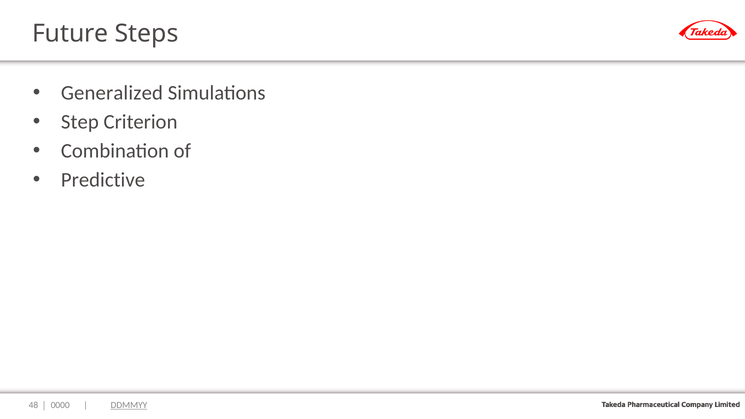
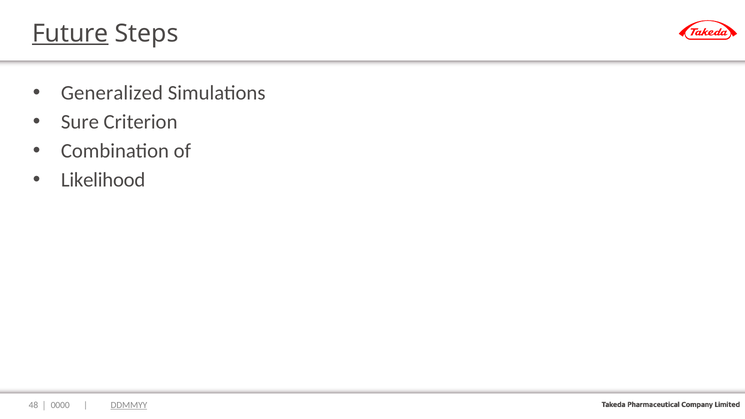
Future underline: none -> present
Step: Step -> Sure
Predictive: Predictive -> Likelihood
